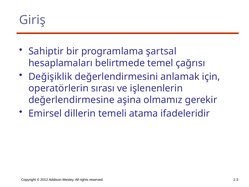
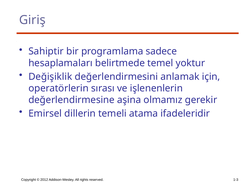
şartsal: şartsal -> sadece
çağrısı: çağrısı -> yoktur
